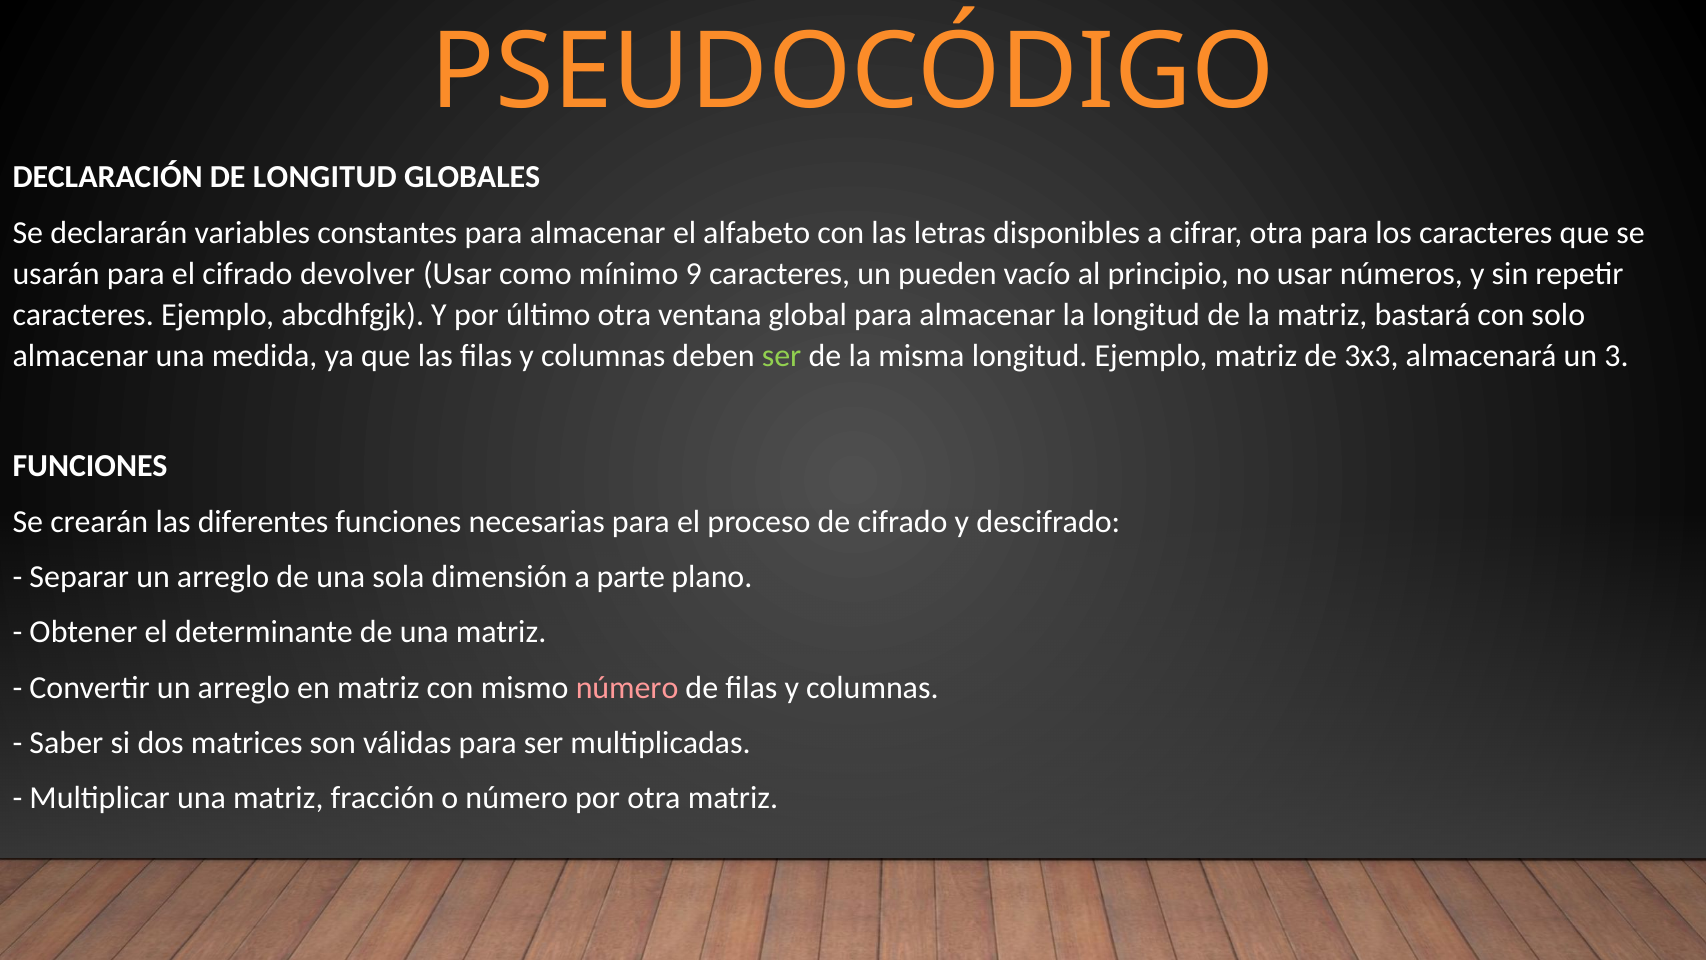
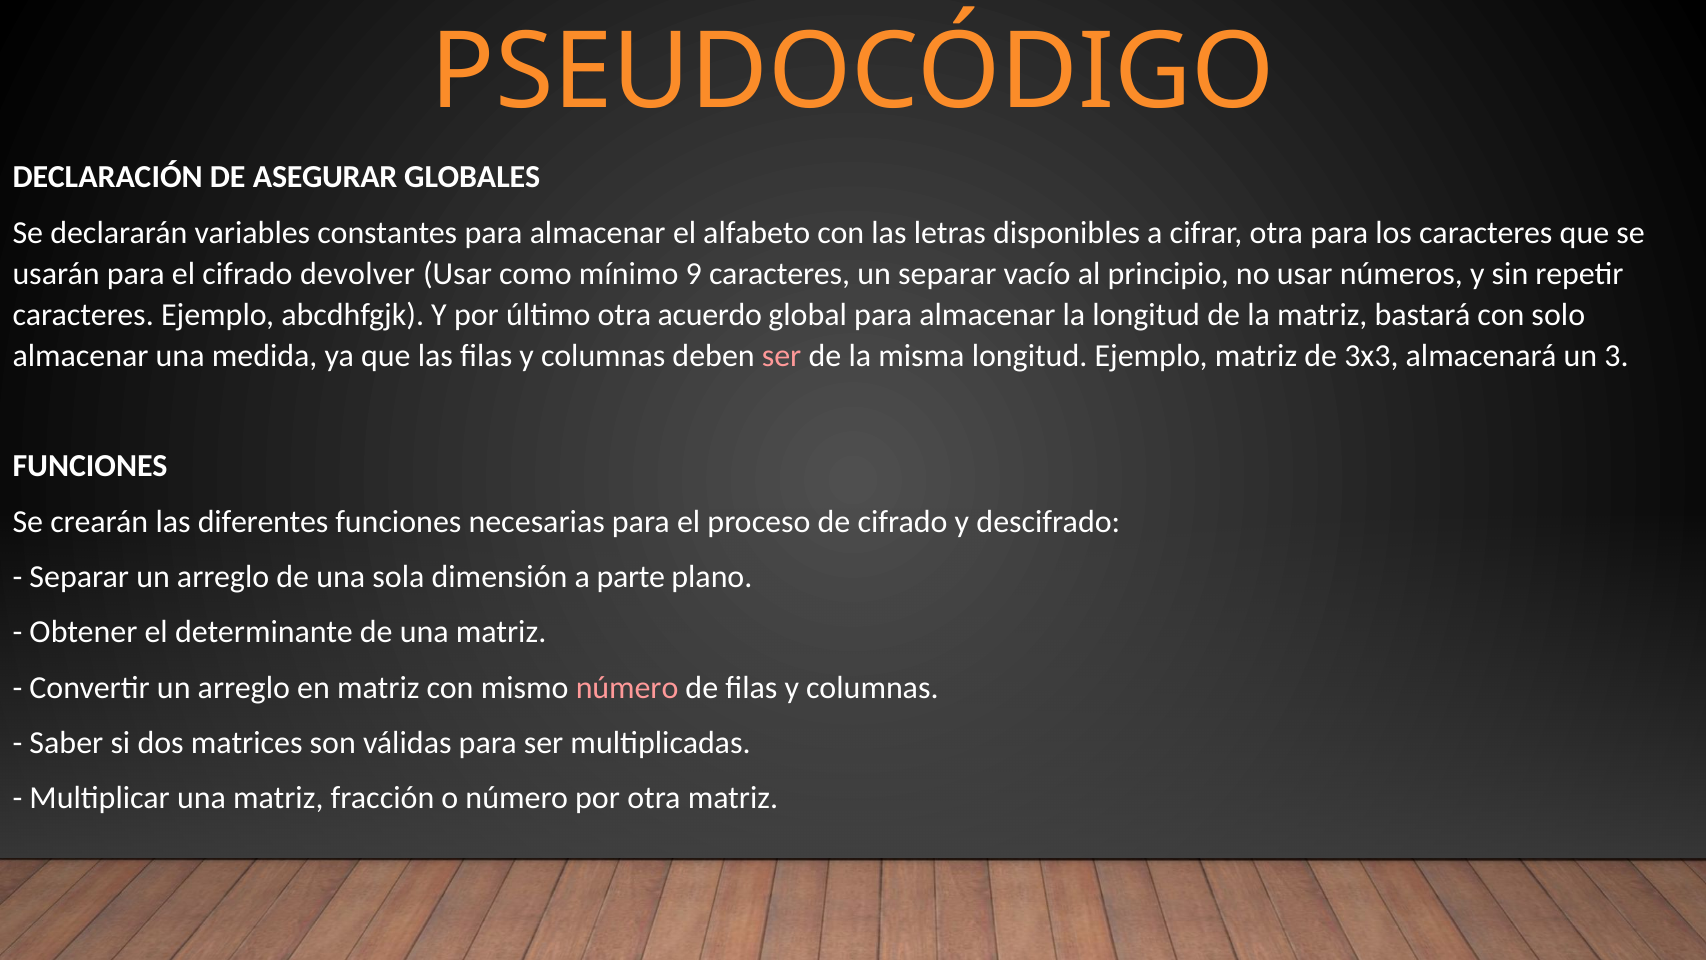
DE LONGITUD: LONGITUD -> ASEGURAR
un pueden: pueden -> separar
ventana: ventana -> acuerdo
ser at (782, 356) colour: light green -> pink
